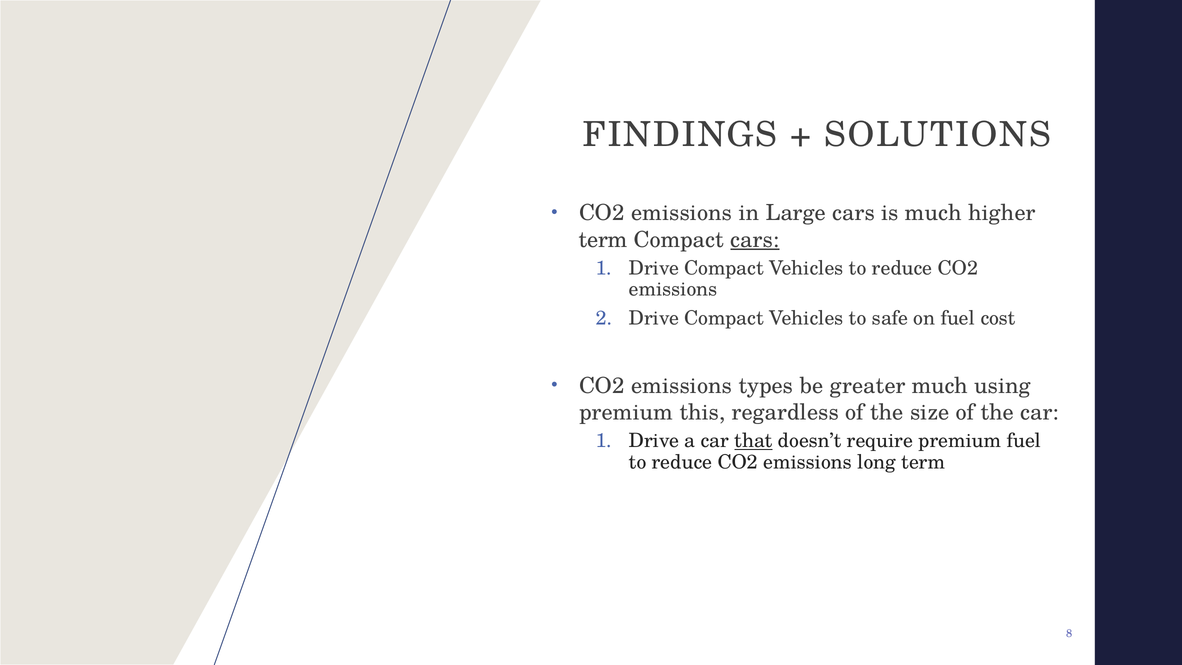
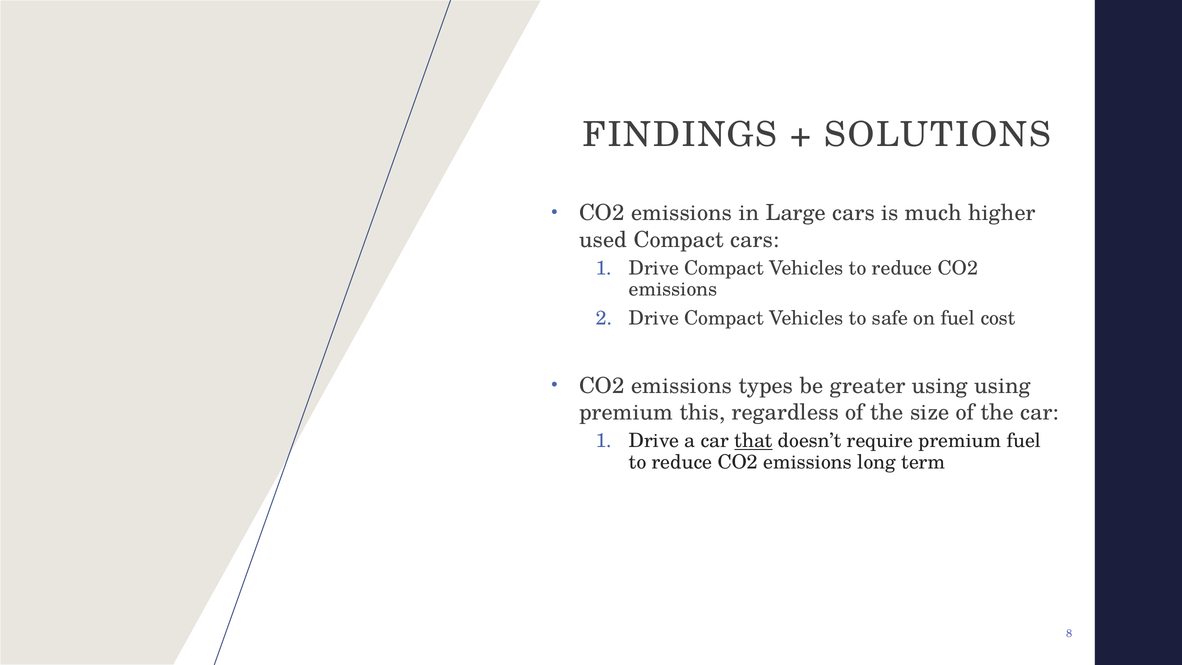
term at (603, 240): term -> used
cars at (755, 240) underline: present -> none
greater much: much -> using
